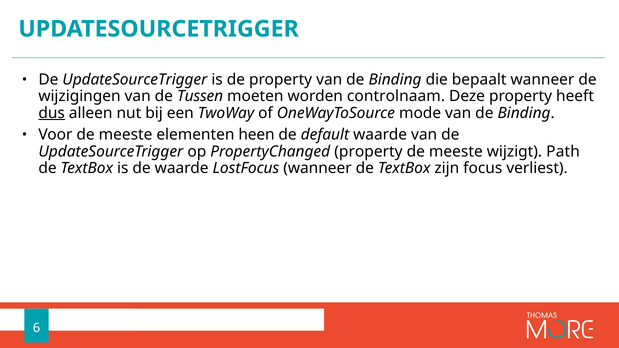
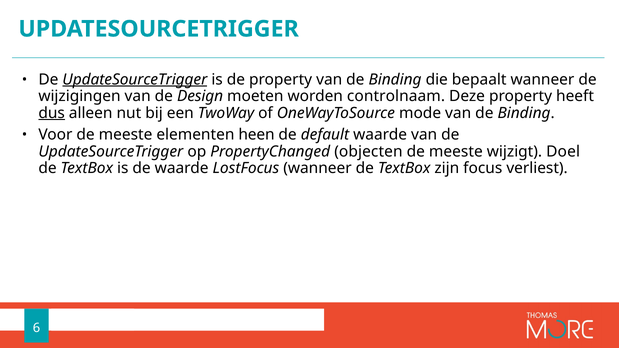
UpdateSourceTrigger at (135, 80) underline: none -> present
Tussen: Tussen -> Design
PropertyChanged property: property -> objecten
Path: Path -> Doel
